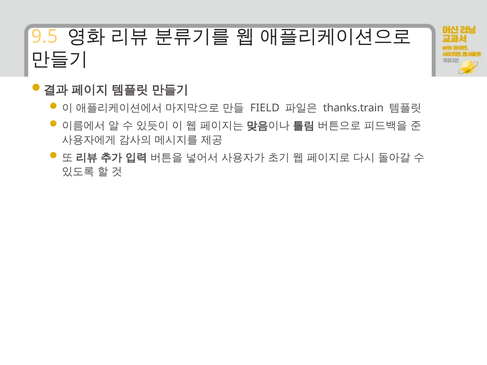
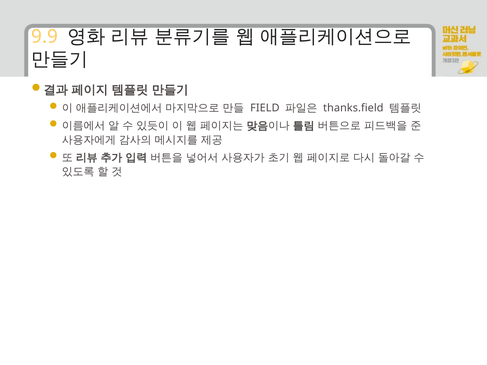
9.5: 9.5 -> 9.9
thanks.train: thanks.train -> thanks.field
